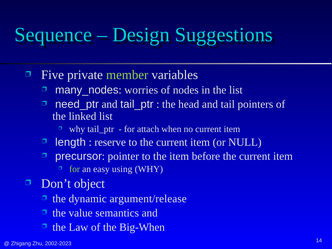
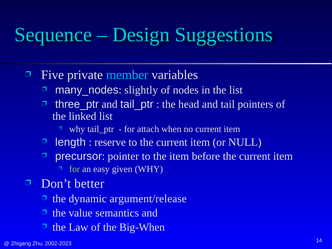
member colour: light green -> light blue
worries: worries -> slightly
need_ptr: need_ptr -> three_ptr
using: using -> given
object: object -> better
